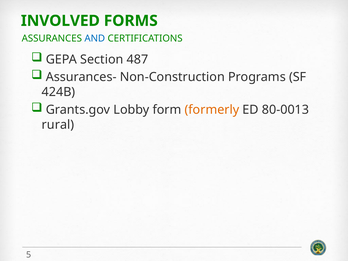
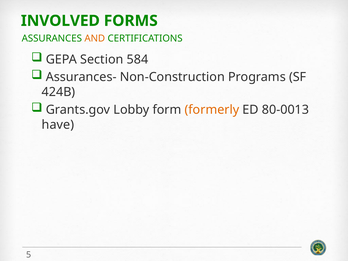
AND colour: blue -> orange
487: 487 -> 584
rural: rural -> have
